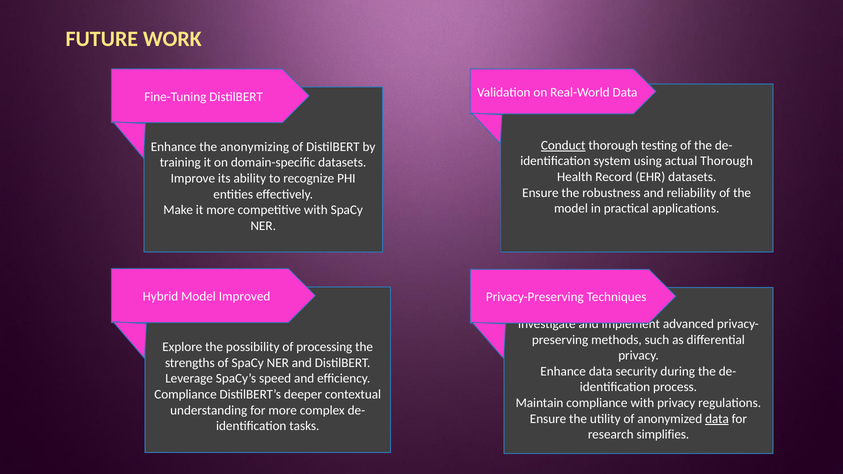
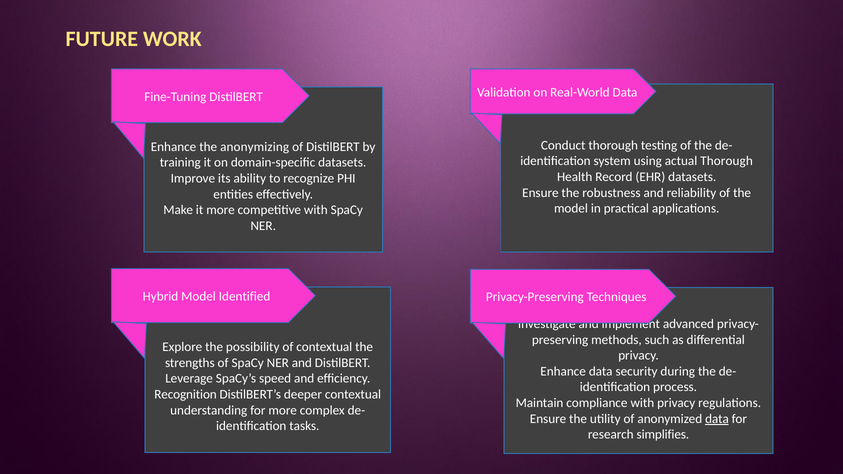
Conduct underline: present -> none
Improved: Improved -> Identified
of processing: processing -> contextual
Compliance at (185, 395): Compliance -> Recognition
